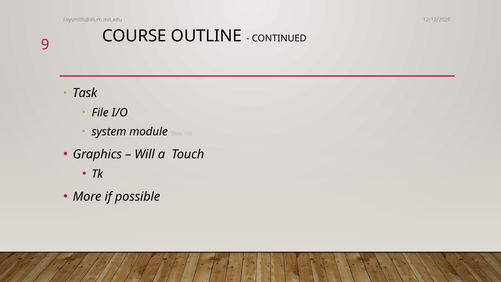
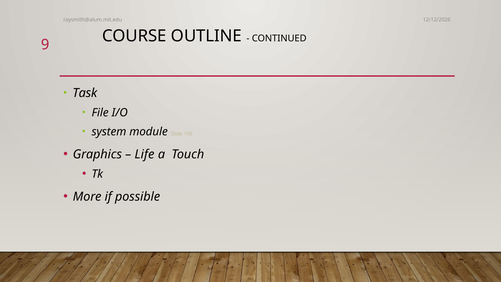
Will: Will -> Life
